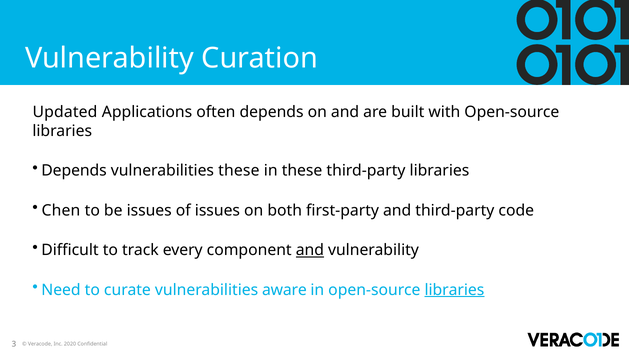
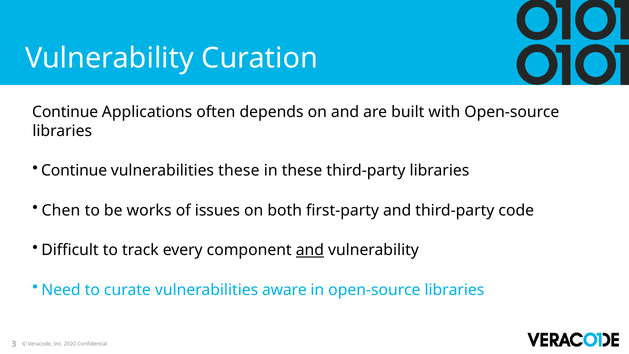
Updated at (65, 112): Updated -> Continue
Depends at (74, 171): Depends -> Continue
be issues: issues -> works
libraries at (454, 290) underline: present -> none
